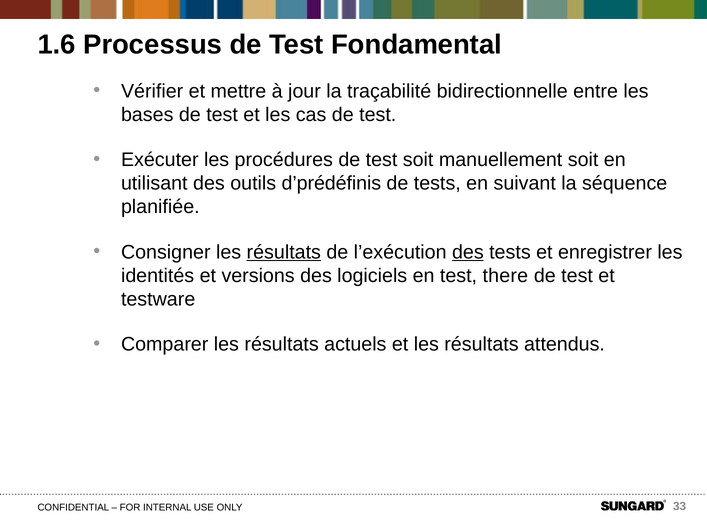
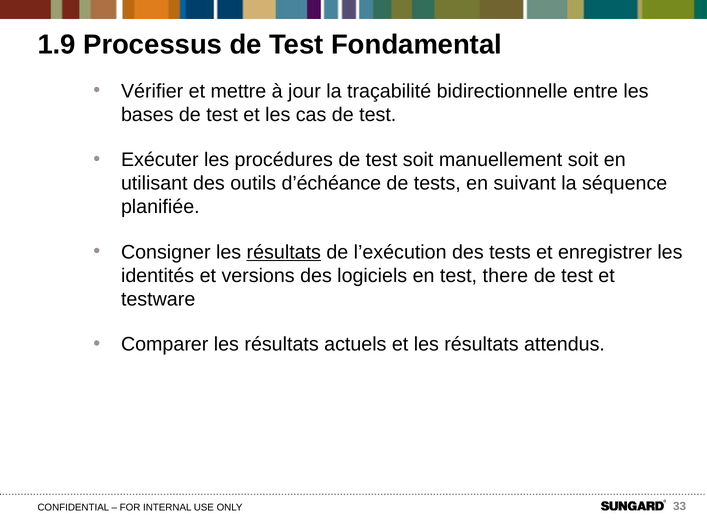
1.6: 1.6 -> 1.9
d’prédéfinis: d’prédéfinis -> d’échéance
des at (468, 252) underline: present -> none
